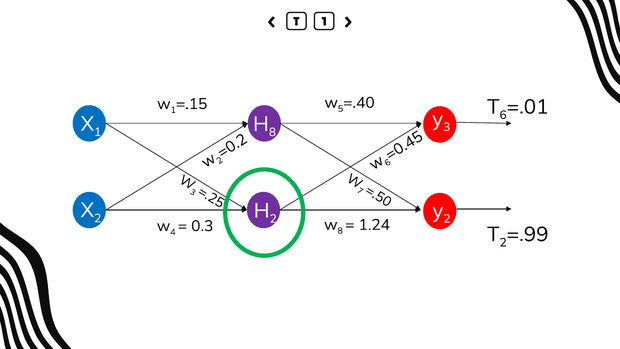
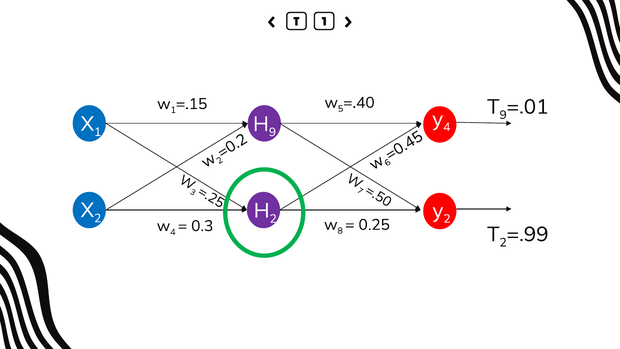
T 6: 6 -> 9
3 at (447, 127): 3 -> 4
8 at (272, 132): 8 -> 9
1.24: 1.24 -> 0.25
